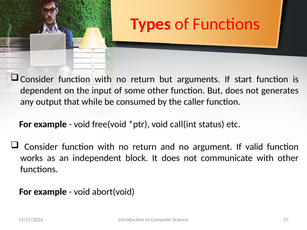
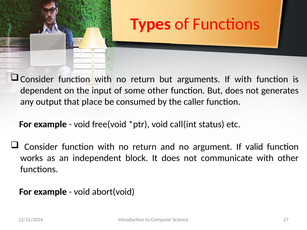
If start: start -> with
while: while -> place
